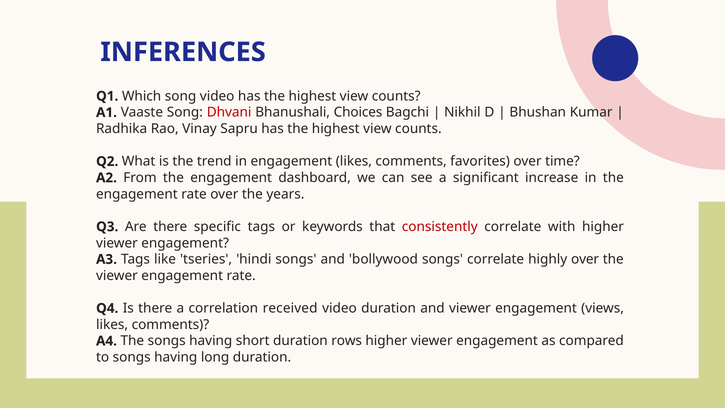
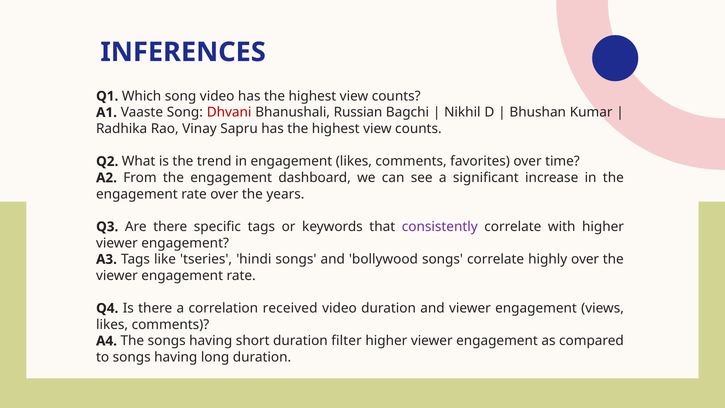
Choices: Choices -> Russian
consistently colour: red -> purple
rows: rows -> filter
